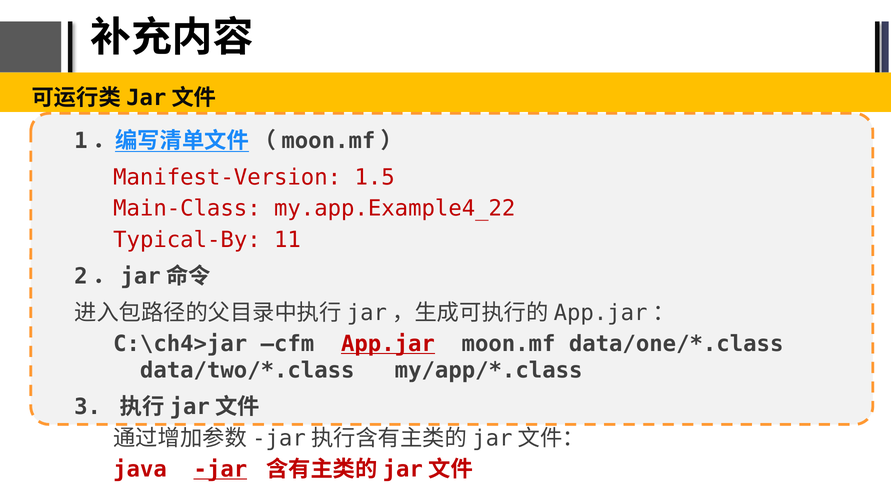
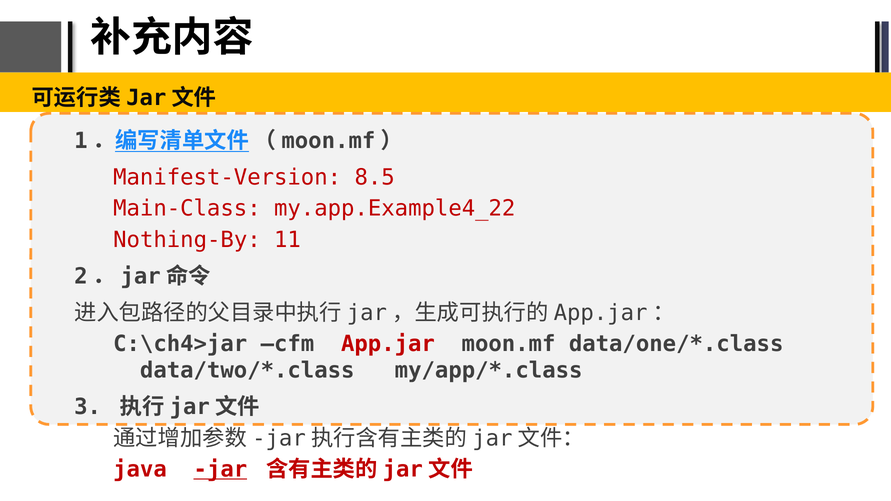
1.5: 1.5 -> 8.5
Typical-By: Typical-By -> Nothing-By
App.jar underline: present -> none
